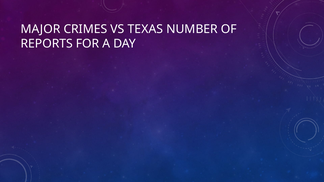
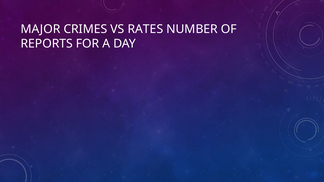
TEXAS: TEXAS -> RATES
